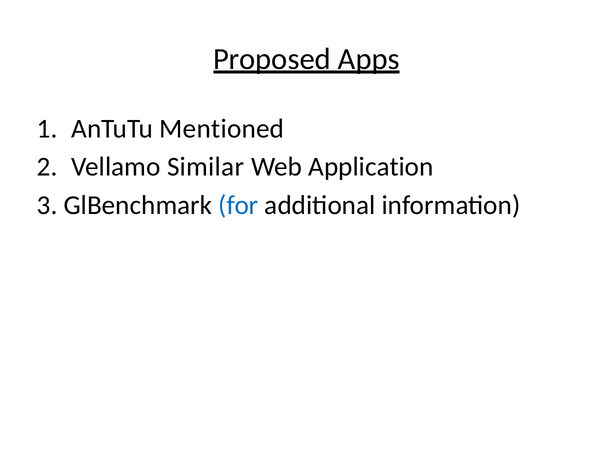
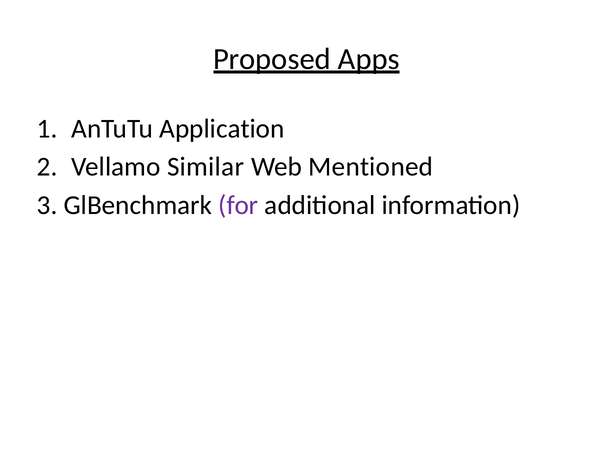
Mentioned: Mentioned -> Application
Application: Application -> Mentioned
for colour: blue -> purple
